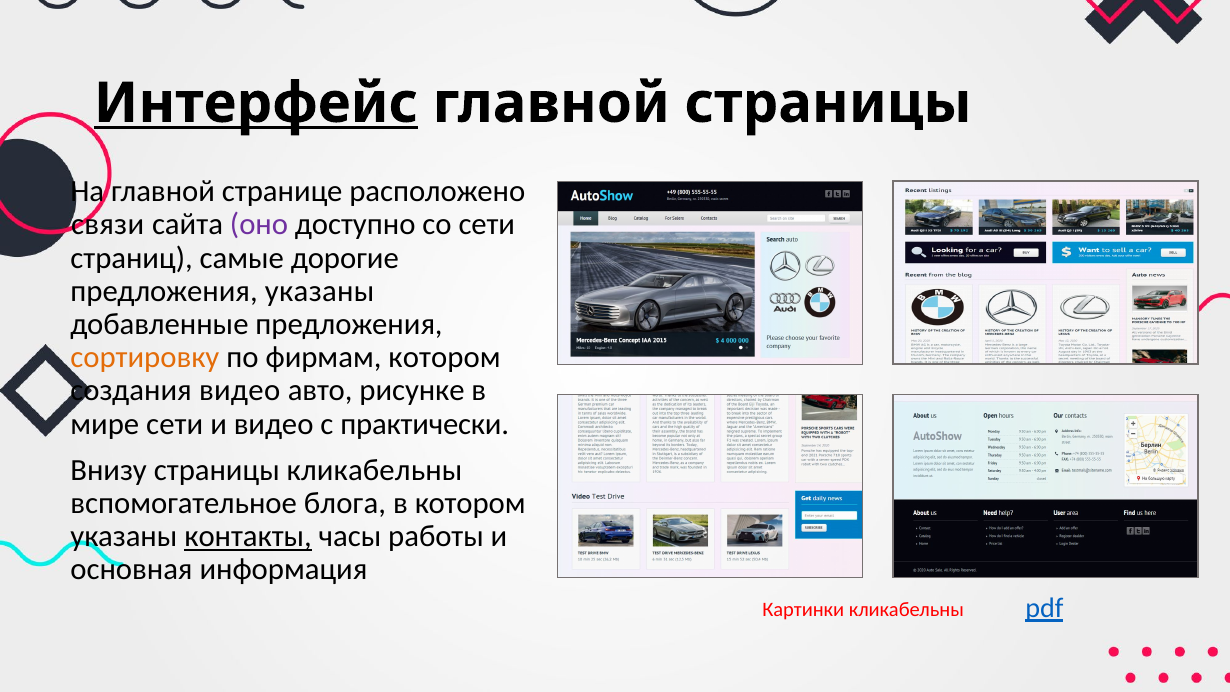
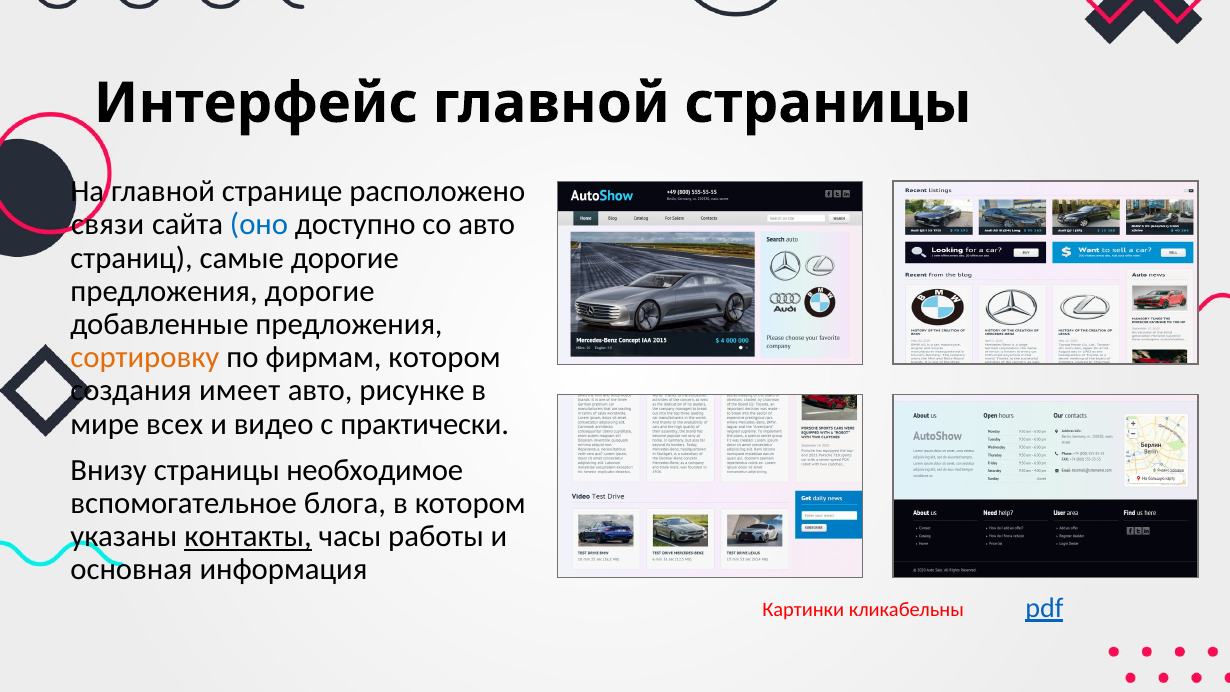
Интерфейс underline: present -> none
оно colour: purple -> blue
со сети: сети -> авто
предложения указаны: указаны -> дорогие
создания видео: видео -> имеет
мире сети: сети -> всех
страницы кликабельны: кликабельны -> необходимое
